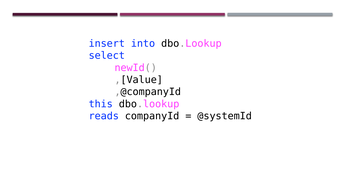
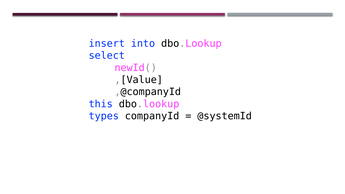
reads: reads -> types
